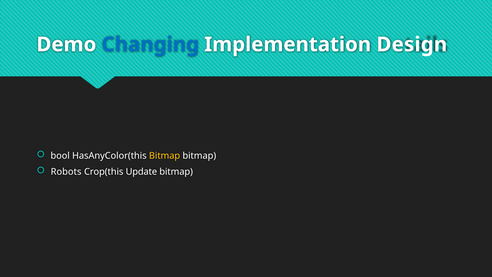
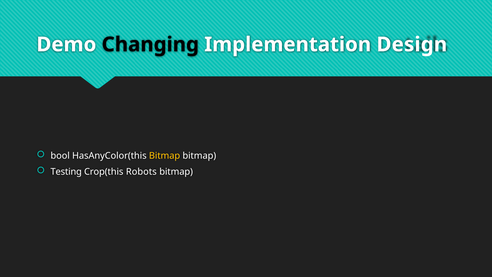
Changing colour: blue -> black
Robots: Robots -> Testing
Update: Update -> Robots
